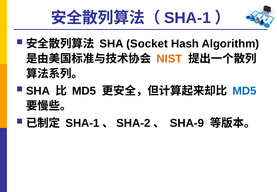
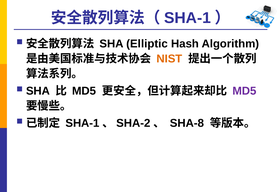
Socket: Socket -> Elliptic
MD5 at (244, 91) colour: blue -> purple
SHA-9: SHA-9 -> SHA-8
